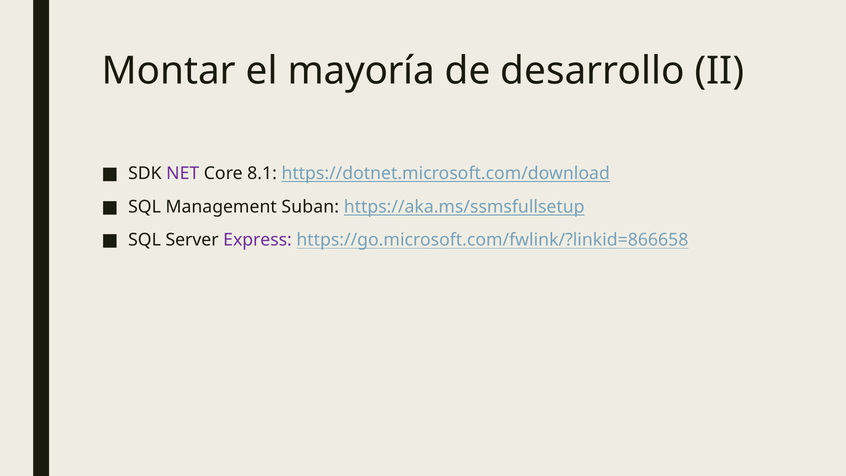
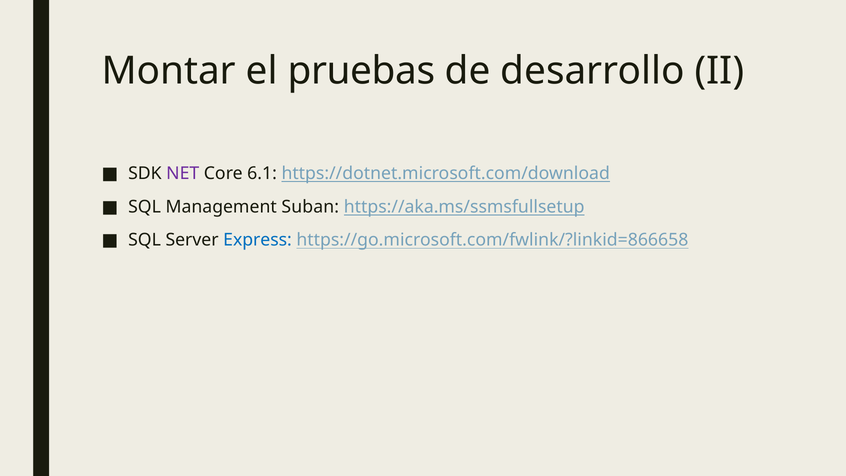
mayoría: mayoría -> pruebas
8.1: 8.1 -> 6.1
Express colour: purple -> blue
